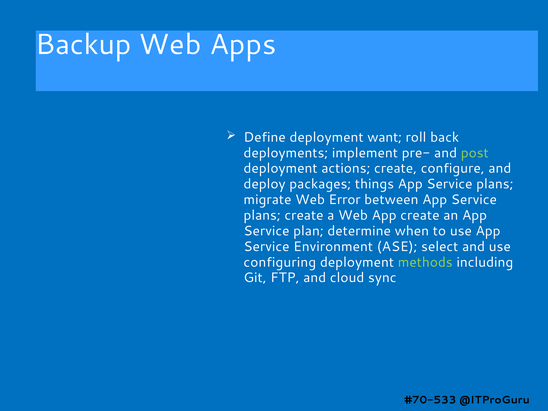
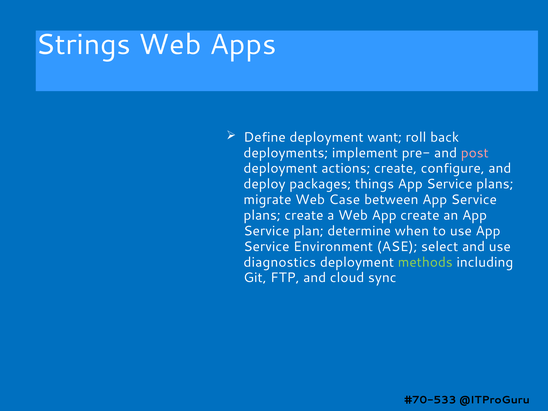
Backup: Backup -> Strings
post colour: light green -> pink
Error: Error -> Case
configuring: configuring -> diagnostics
